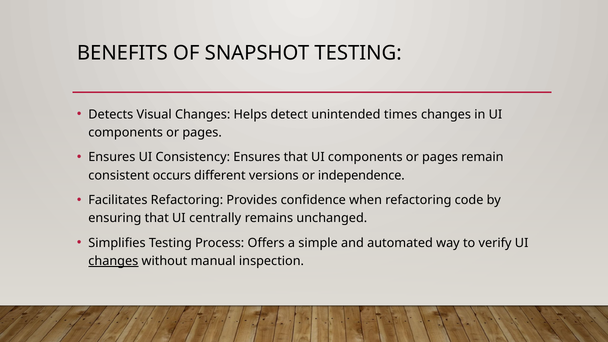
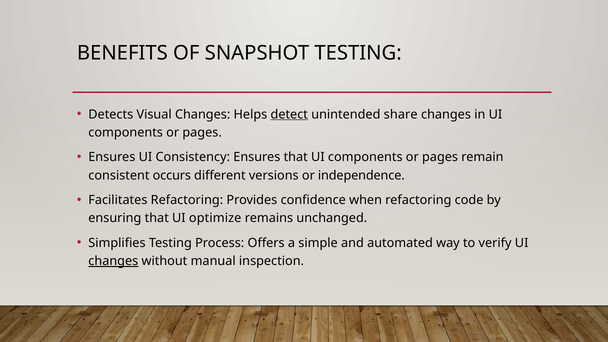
detect underline: none -> present
times: times -> share
centrally: centrally -> optimize
